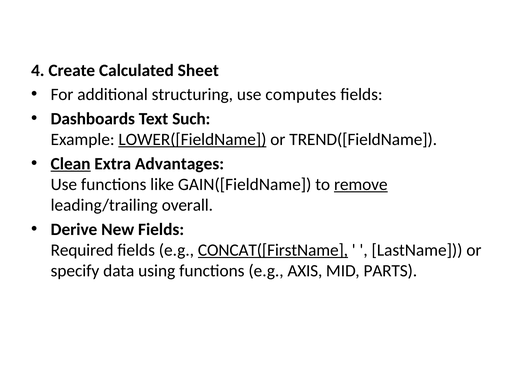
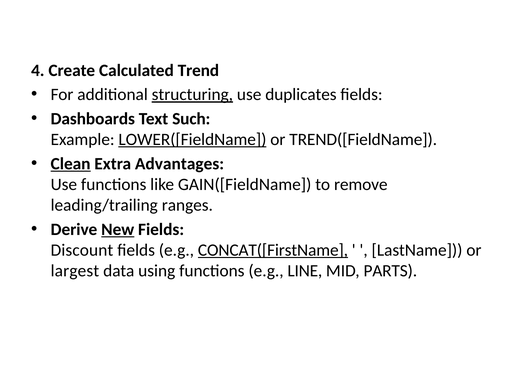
Sheet: Sheet -> Trend
structuring underline: none -> present
computes: computes -> duplicates
remove underline: present -> none
overall: overall -> ranges
New underline: none -> present
Required: Required -> Discount
specify: specify -> largest
AXIS: AXIS -> LINE
